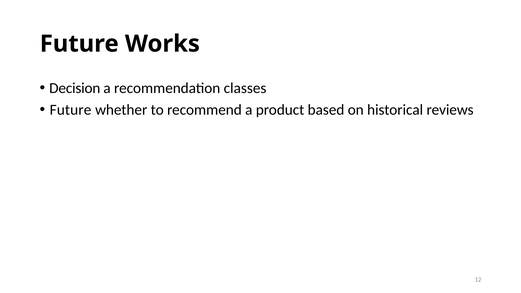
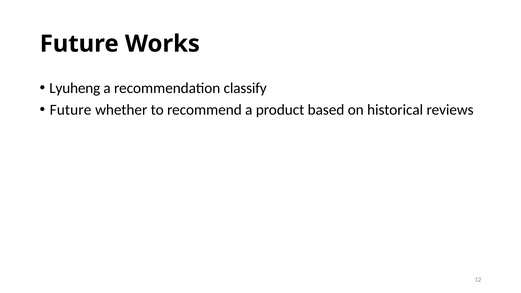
Decision: Decision -> Lyuheng
classes: classes -> classify
